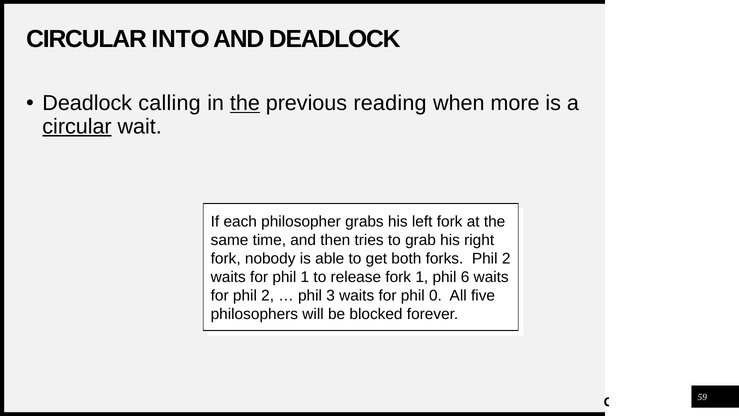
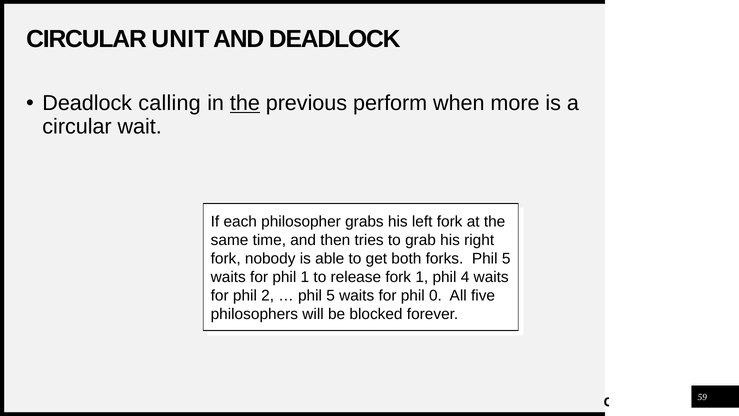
INTO: INTO -> UNIT
reading: reading -> perform
circular at (77, 126) underline: present -> none
2 at (506, 259): 2 -> 5
6 at (465, 277): 6 -> 4
3 at (331, 296): 3 -> 5
